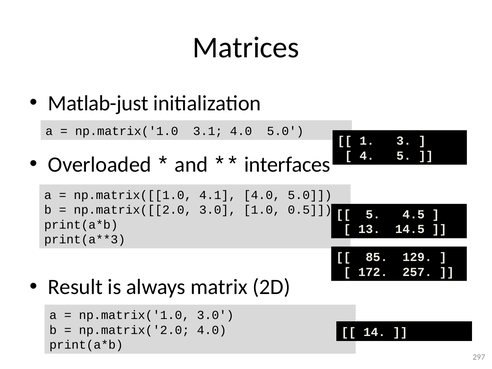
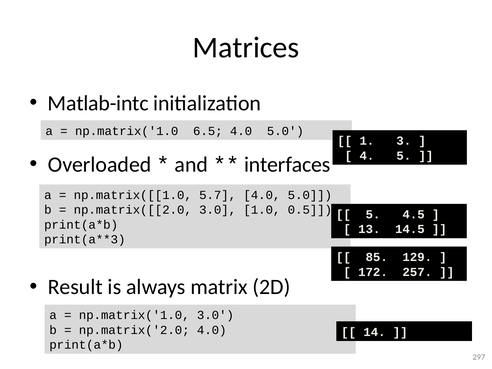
Matlab-just: Matlab-just -> Matlab-intc
3.1: 3.1 -> 6.5
4.1: 4.1 -> 5.7
